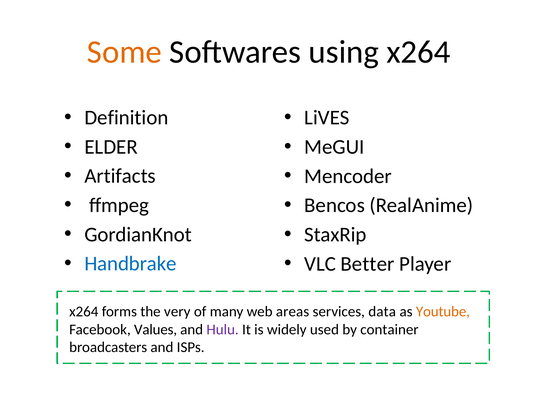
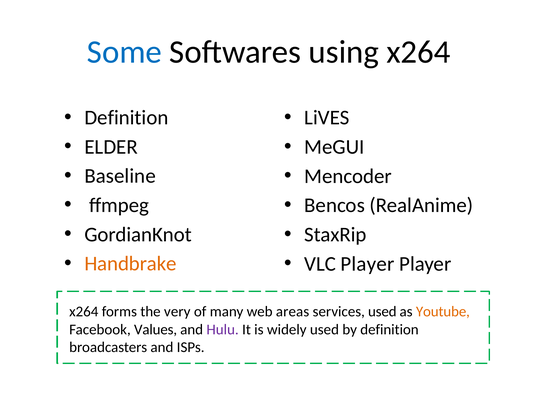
Some colour: orange -> blue
Artifacts: Artifacts -> Baseline
Handbrake colour: blue -> orange
VLC Better: Better -> Player
services data: data -> used
by container: container -> definition
